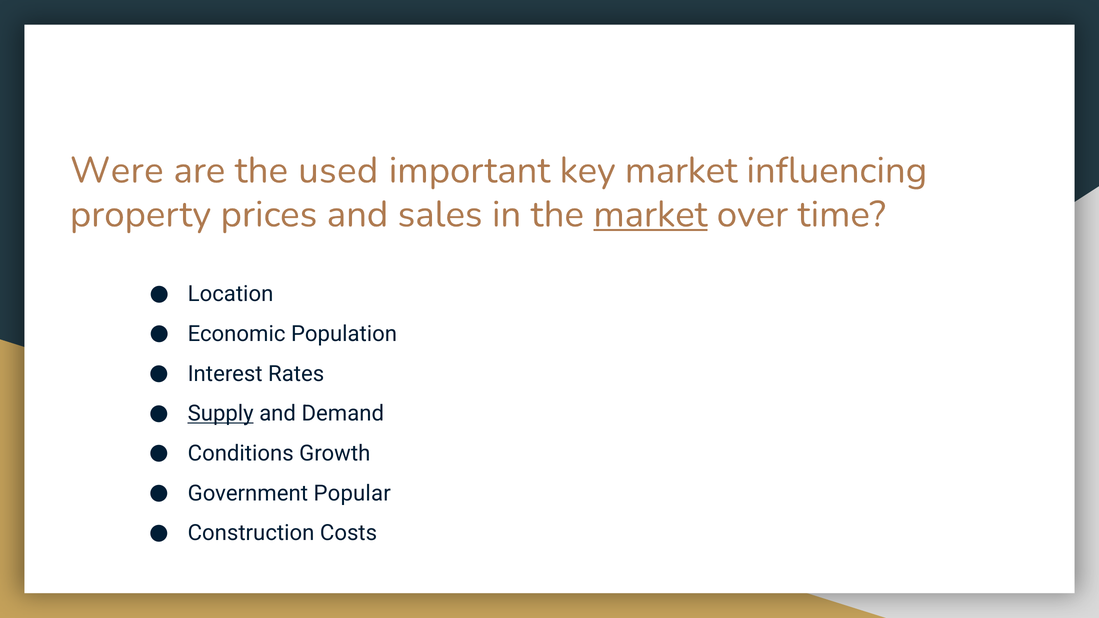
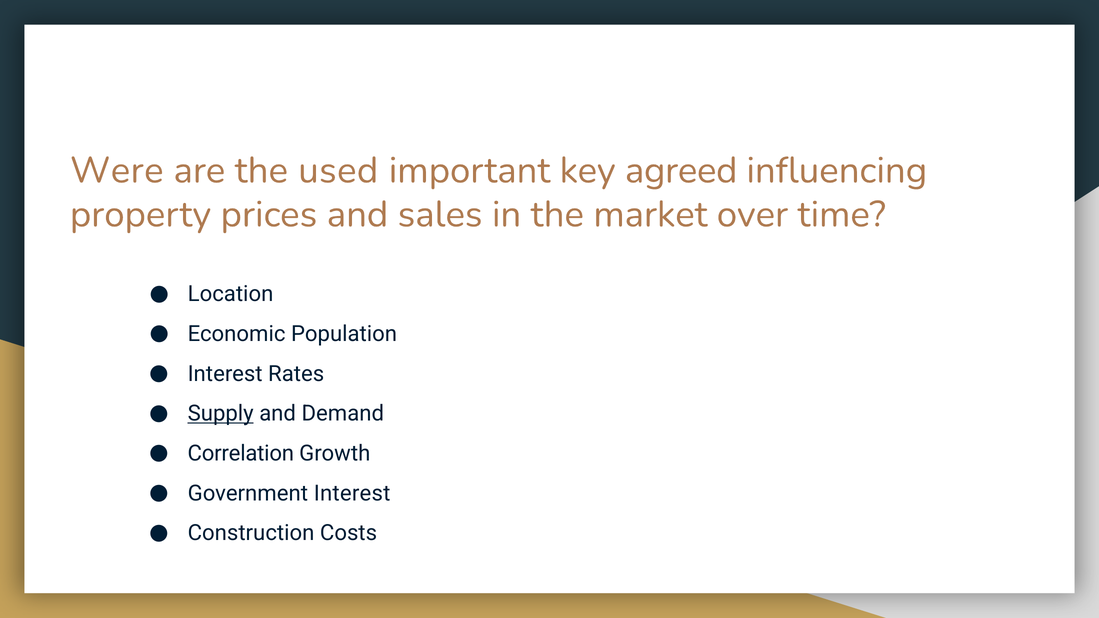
key market: market -> agreed
market at (650, 214) underline: present -> none
Conditions: Conditions -> Correlation
Government Popular: Popular -> Interest
